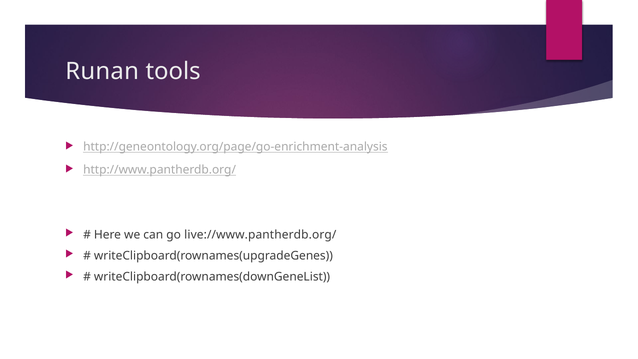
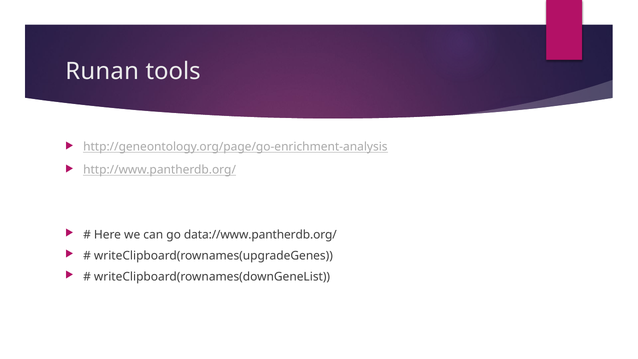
live://www.pantherdb.org/: live://www.pantherdb.org/ -> data://www.pantherdb.org/
